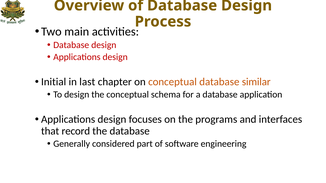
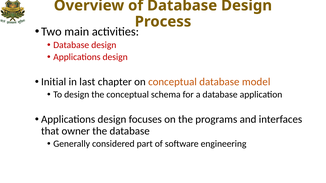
similar: similar -> model
record: record -> owner
